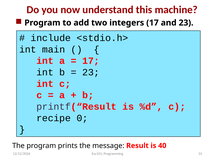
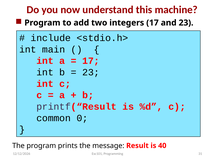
recipe: recipe -> common
